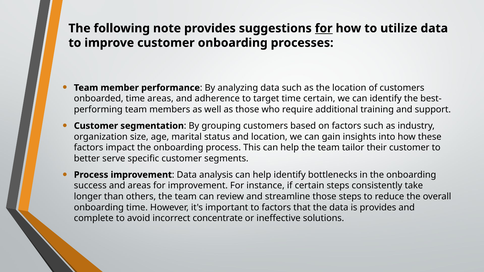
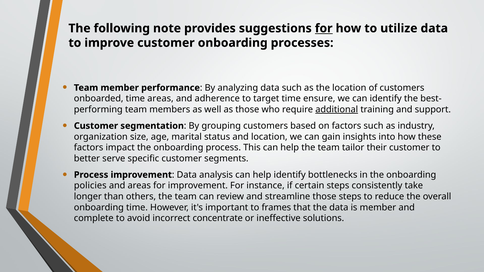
time certain: certain -> ensure
additional underline: none -> present
success: success -> policies
to factors: factors -> frames
is provides: provides -> member
